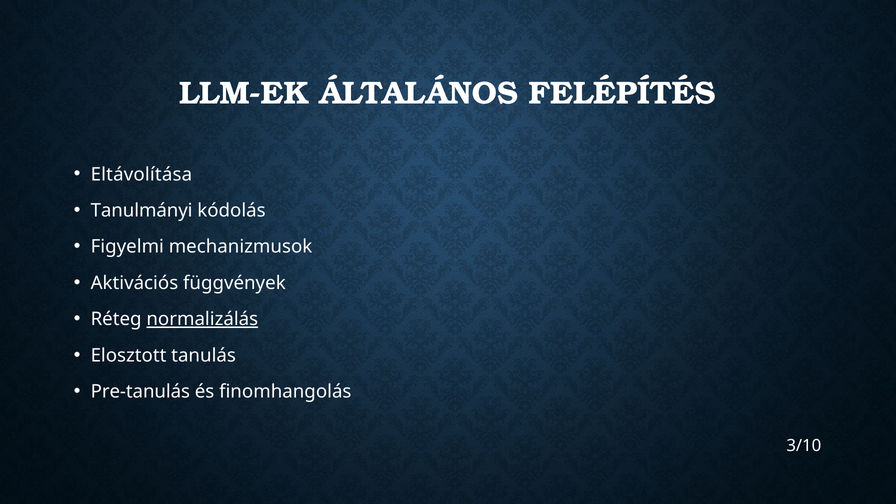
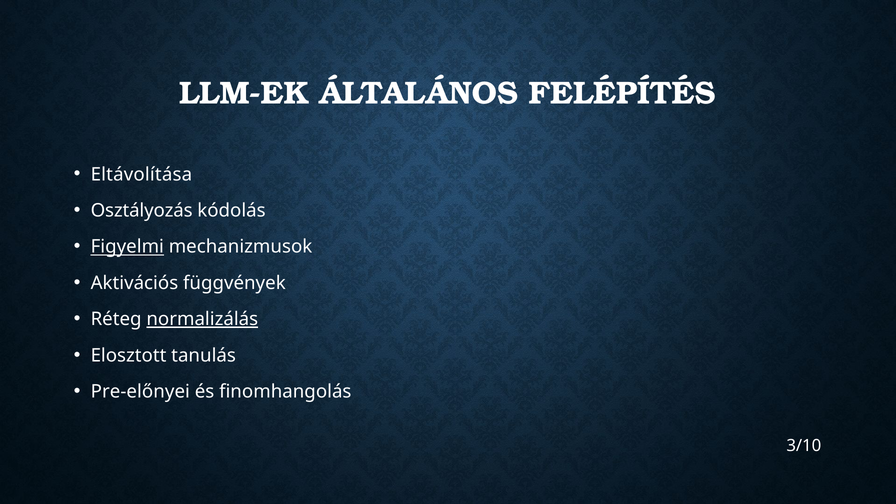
Tanulmányi: Tanulmányi -> Osztályozás
Figyelmi underline: none -> present
Pre-tanulás: Pre-tanulás -> Pre-előnyei
